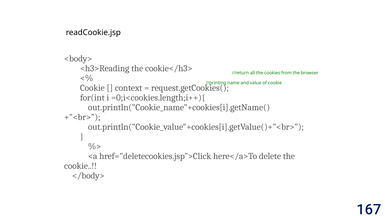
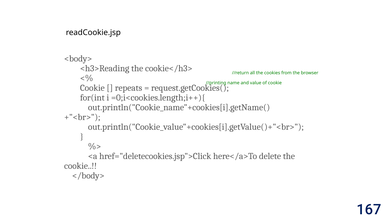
context: context -> repeats
